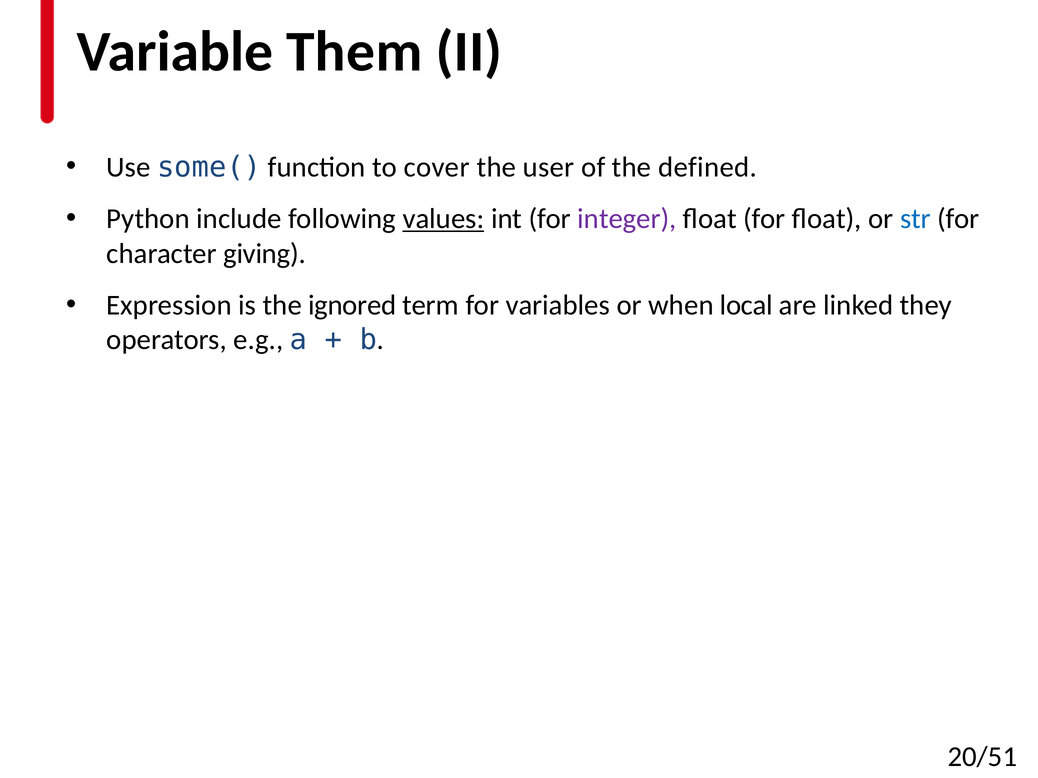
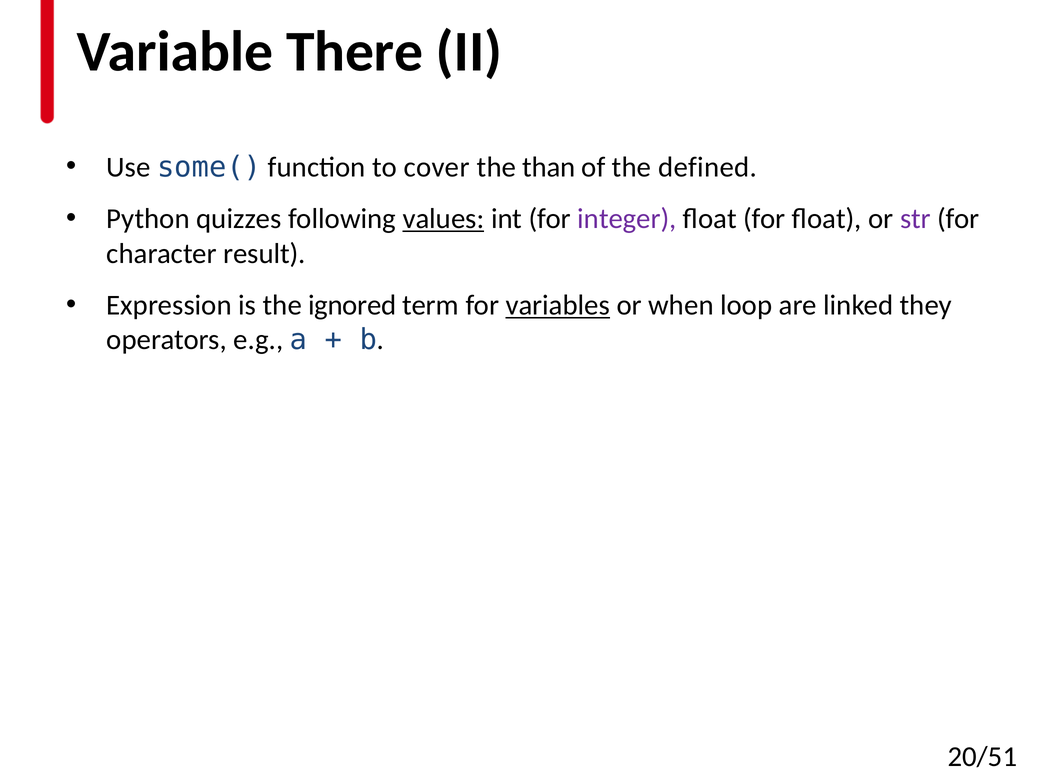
Them: Them -> There
user: user -> than
include: include -> quizzes
str colour: blue -> purple
giving: giving -> result
variables underline: none -> present
local: local -> loop
